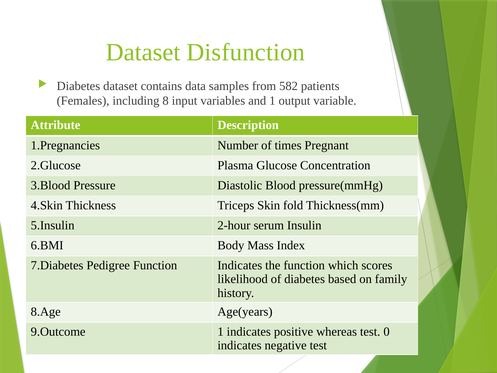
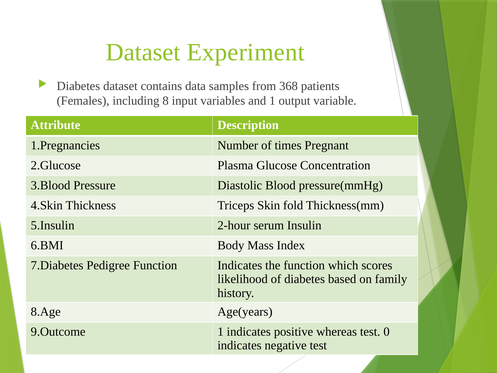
Disfunction: Disfunction -> Experiment
582: 582 -> 368
